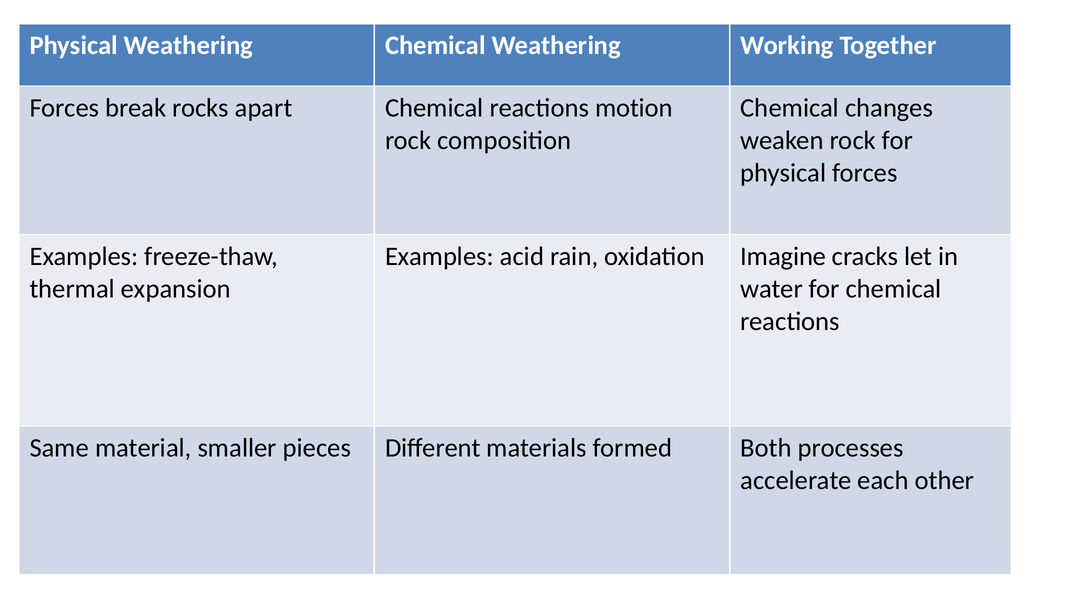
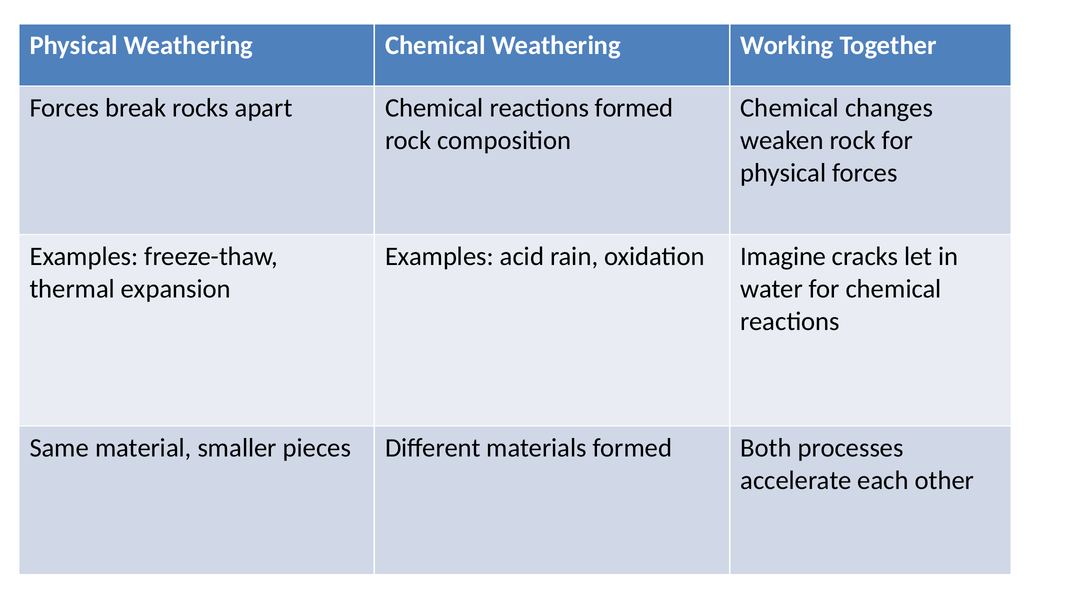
reactions motion: motion -> formed
